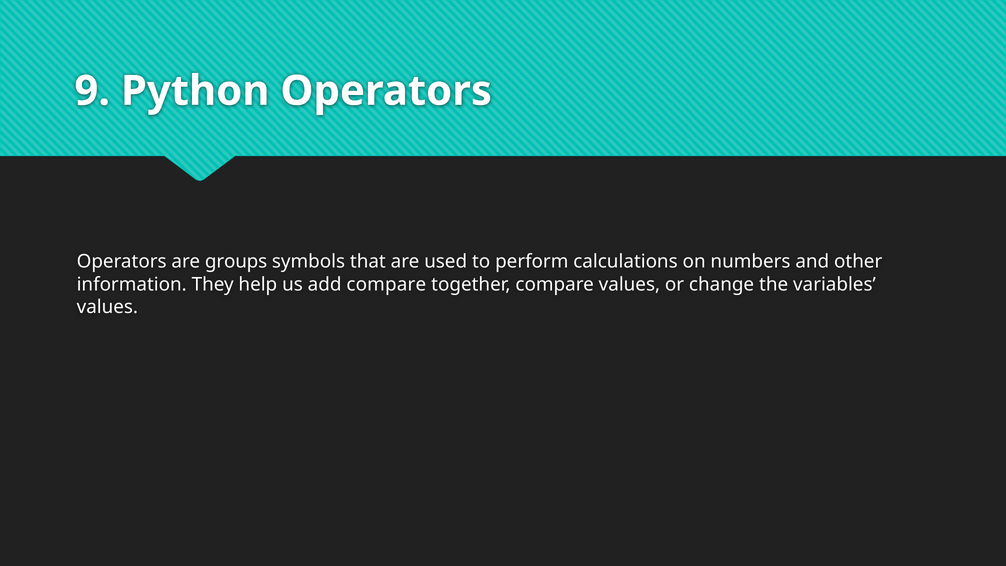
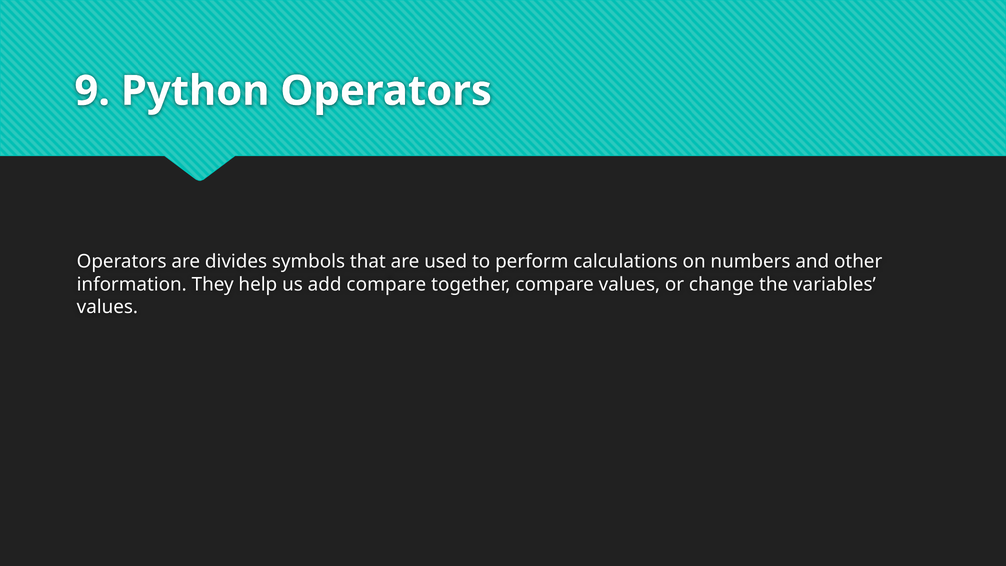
groups: groups -> divides
